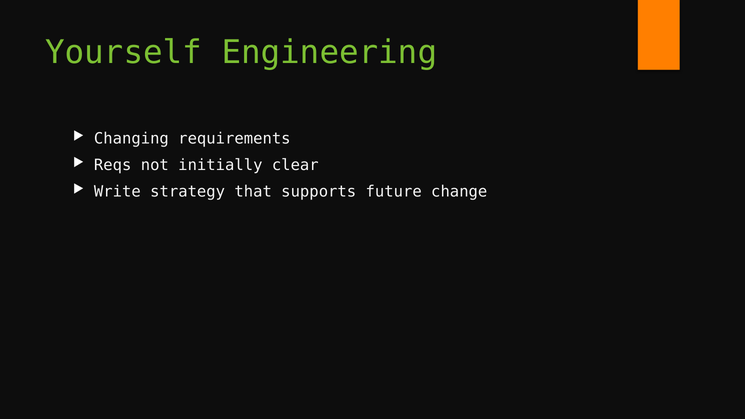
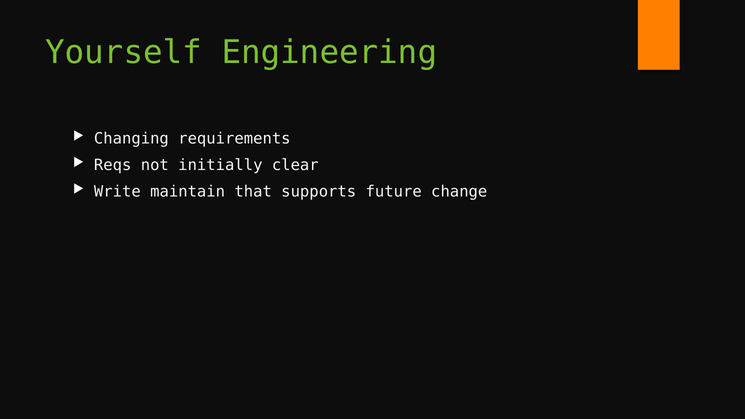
strategy: strategy -> maintain
